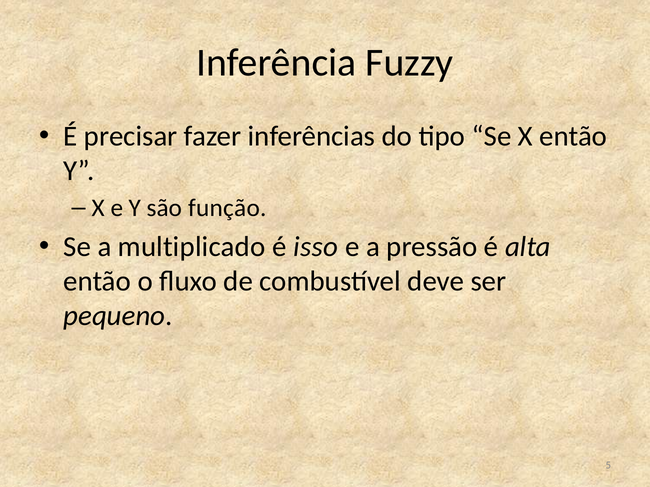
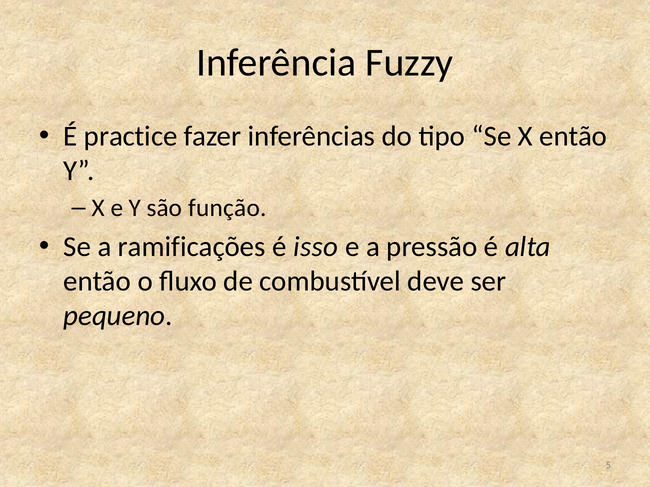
precisar: precisar -> practice
multiplicado: multiplicado -> ramificações
